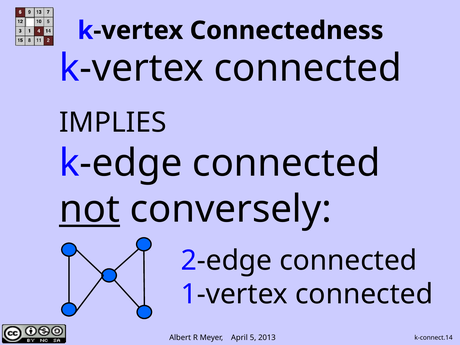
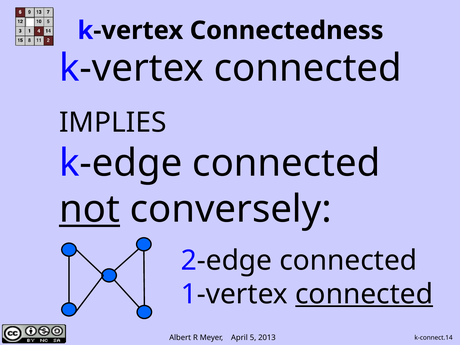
connected at (364, 294) underline: none -> present
